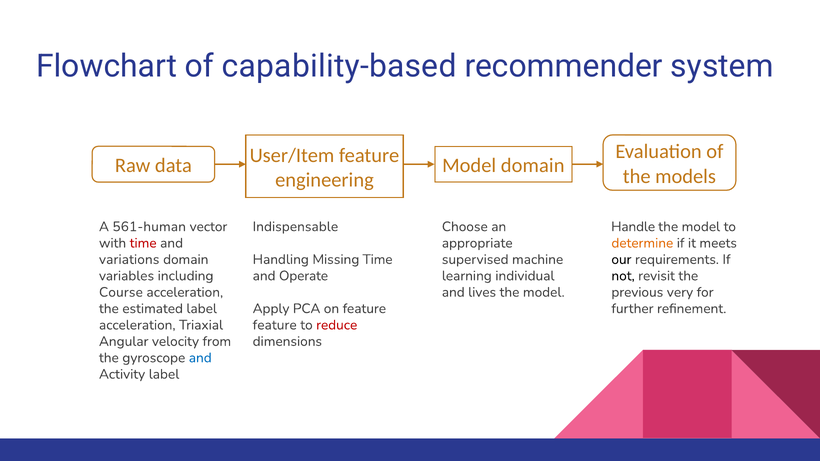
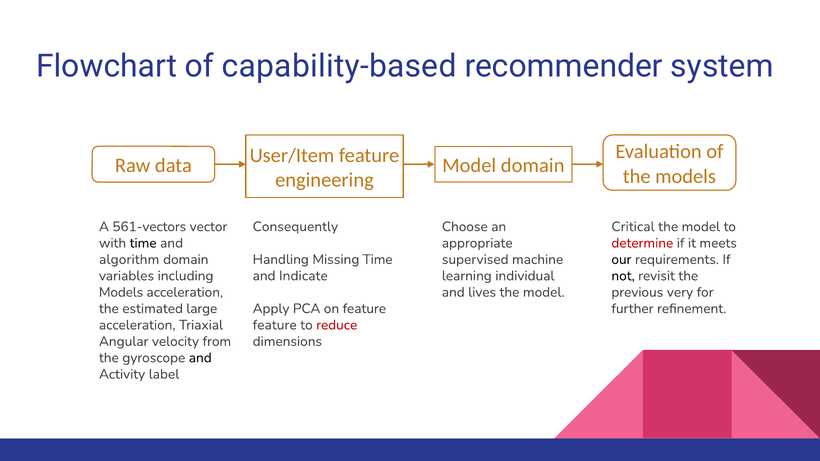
561-human: 561-human -> 561-vectors
Indispensable: Indispensable -> Consequently
Handle: Handle -> Critical
time at (143, 243) colour: red -> black
determine colour: orange -> red
variations: variations -> algorithm
Operate: Operate -> Indicate
Course at (121, 292): Course -> Models
estimated label: label -> large
and at (200, 358) colour: blue -> black
